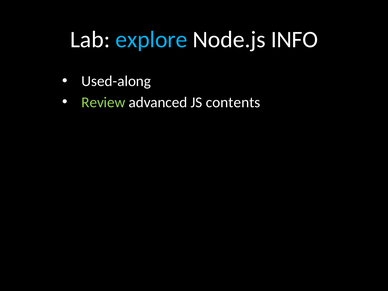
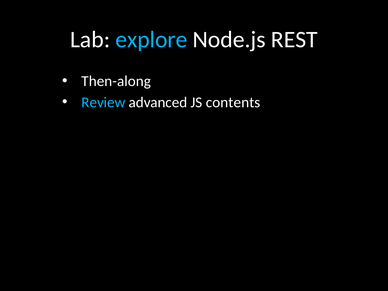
INFO: INFO -> REST
Used-along: Used-along -> Then-along
Review colour: light green -> light blue
